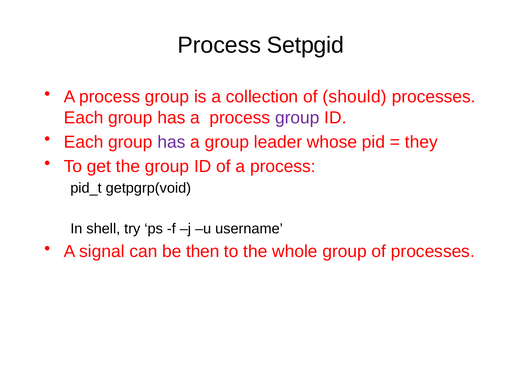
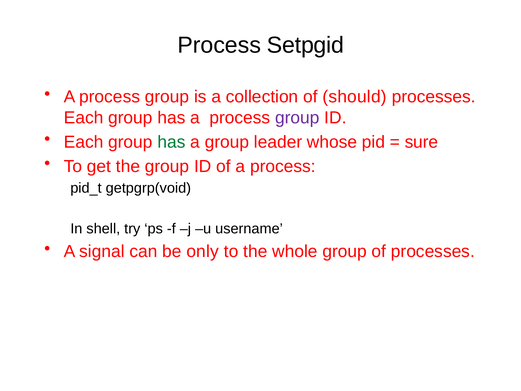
has at (171, 142) colour: purple -> green
they: they -> sure
then: then -> only
